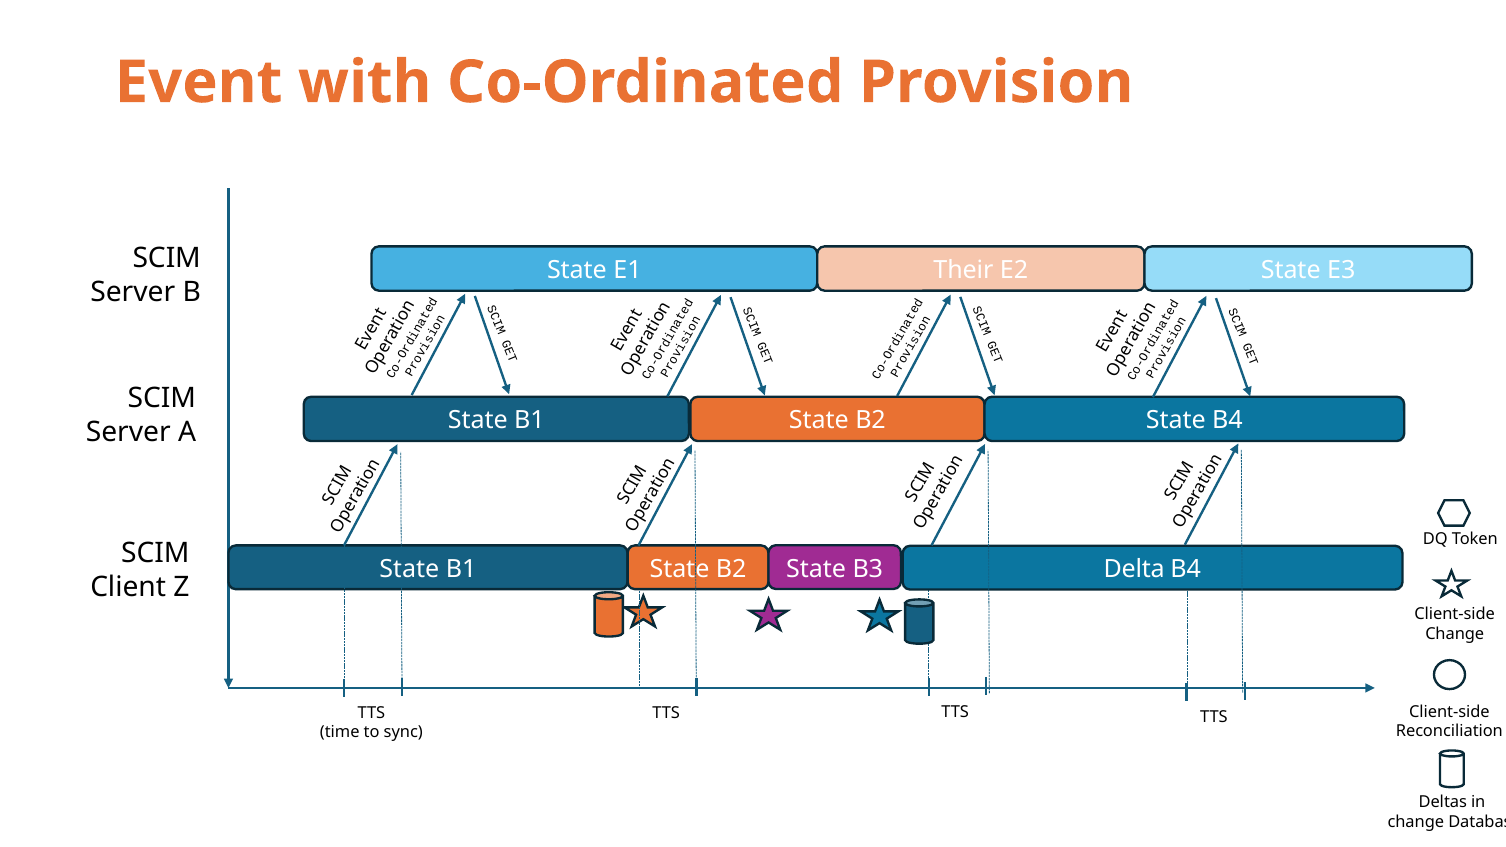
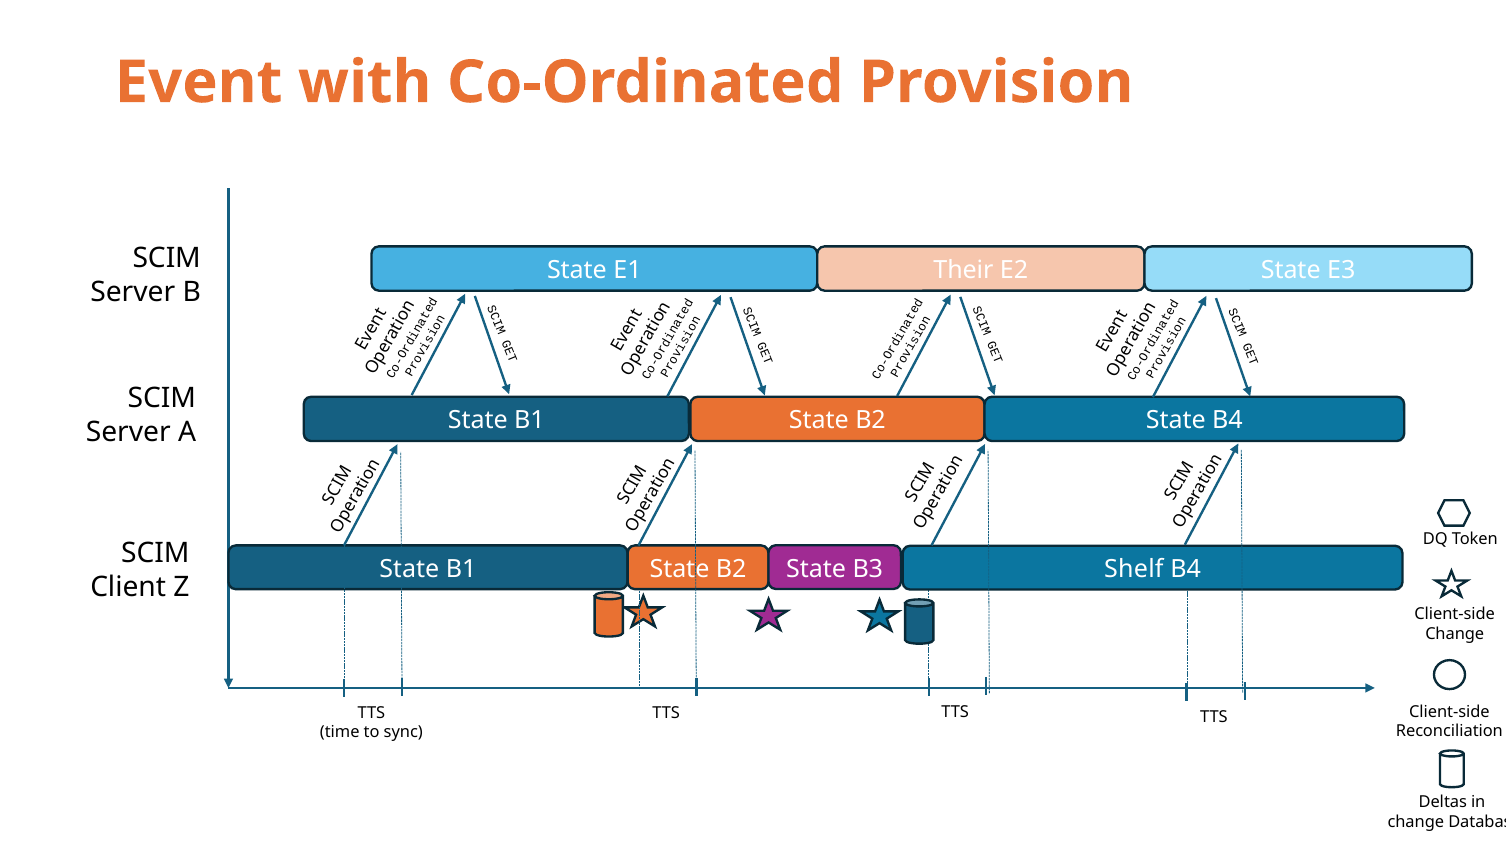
Delta: Delta -> Shelf
